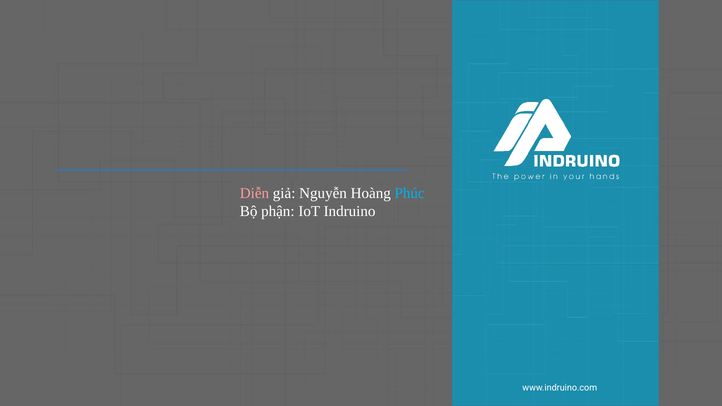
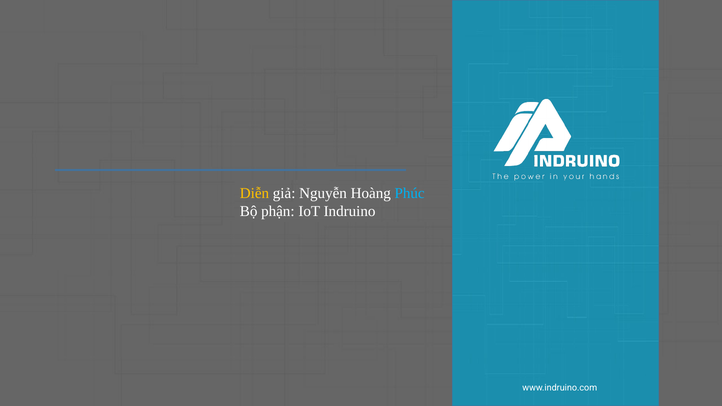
Diễn at (254, 193) colour: pink -> yellow
